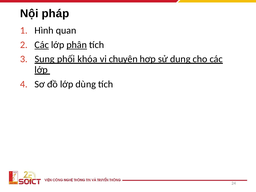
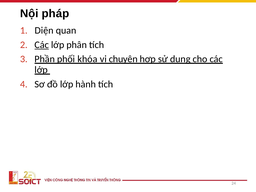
Hình: Hình -> Diện
phân underline: present -> none
Sung: Sung -> Phần
dùng: dùng -> hành
